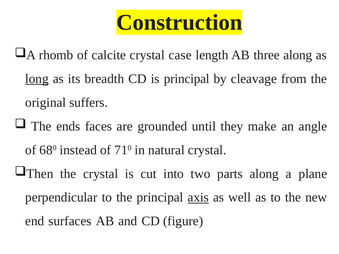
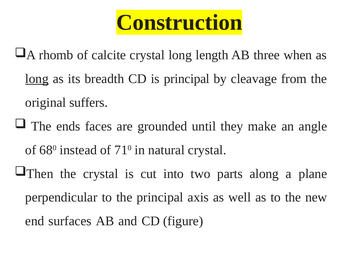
crystal case: case -> long
three along: along -> when
axis underline: present -> none
